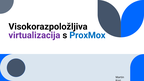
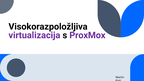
ProxMox colour: blue -> purple
